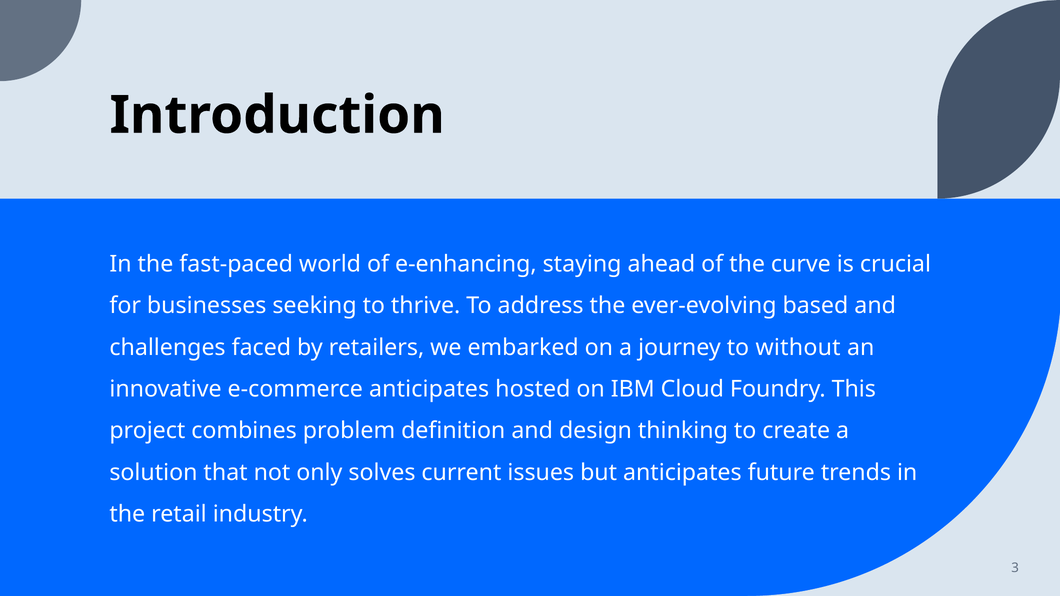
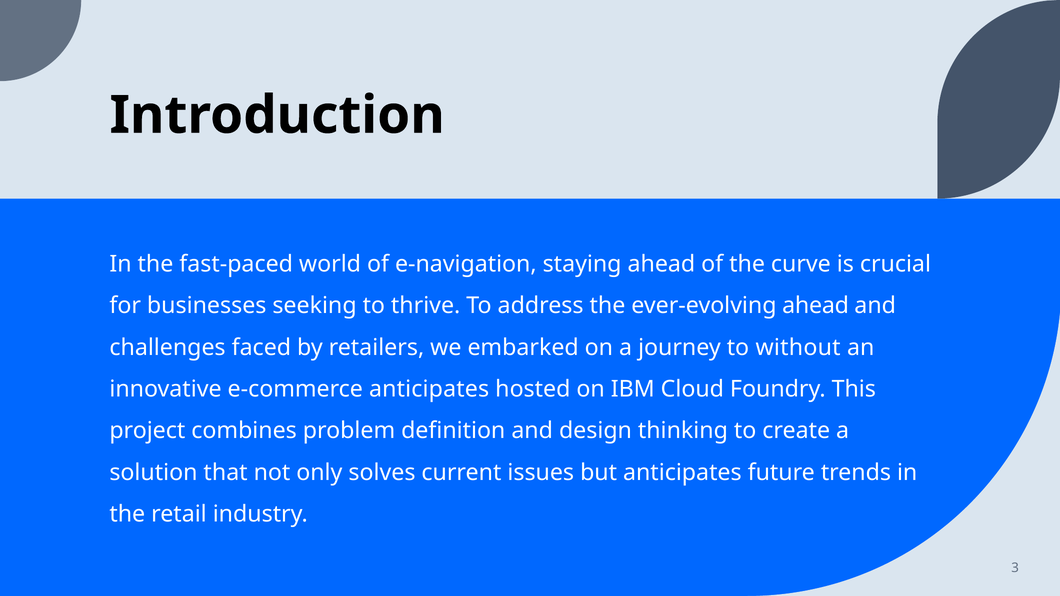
e-enhancing: e-enhancing -> e-navigation
ever-evolving based: based -> ahead
